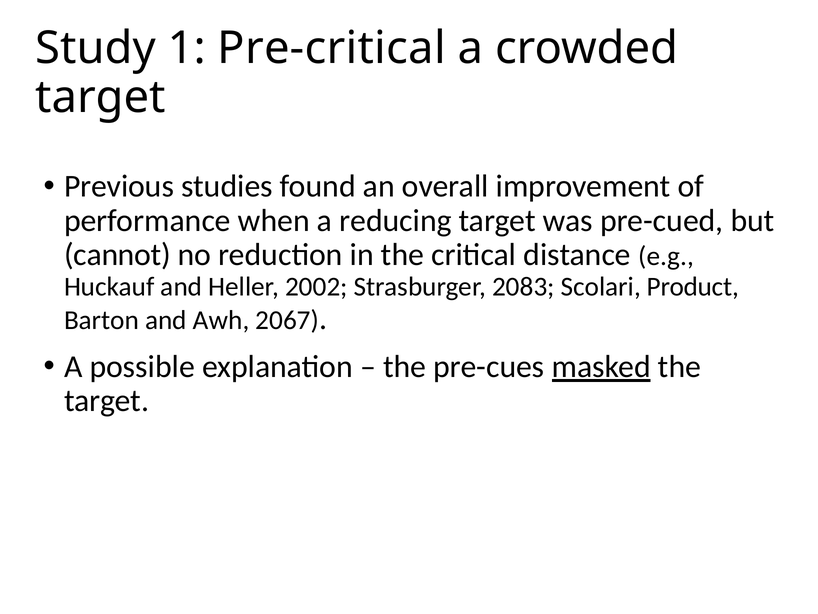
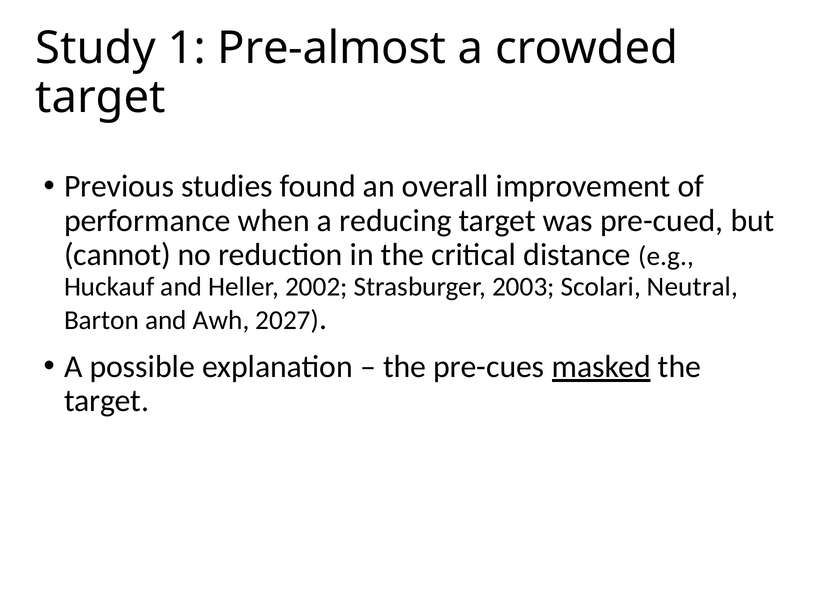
Pre-critical: Pre-critical -> Pre-almost
2083: 2083 -> 2003
Product: Product -> Neutral
2067: 2067 -> 2027
